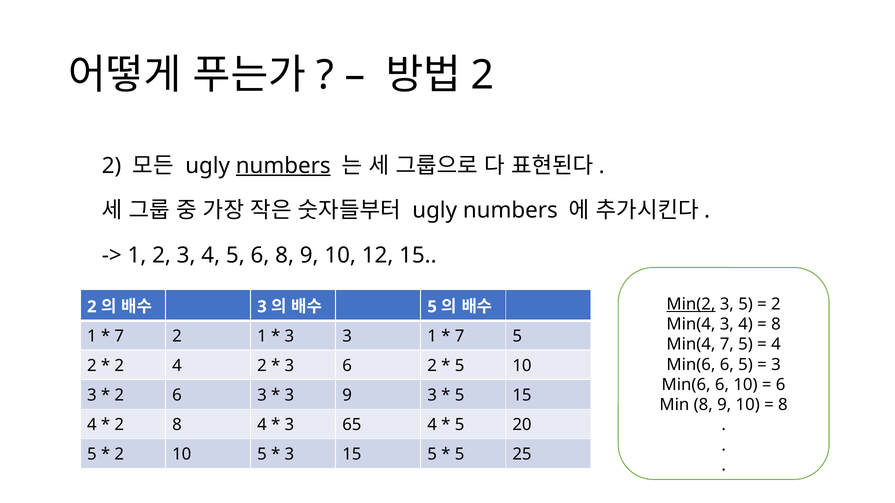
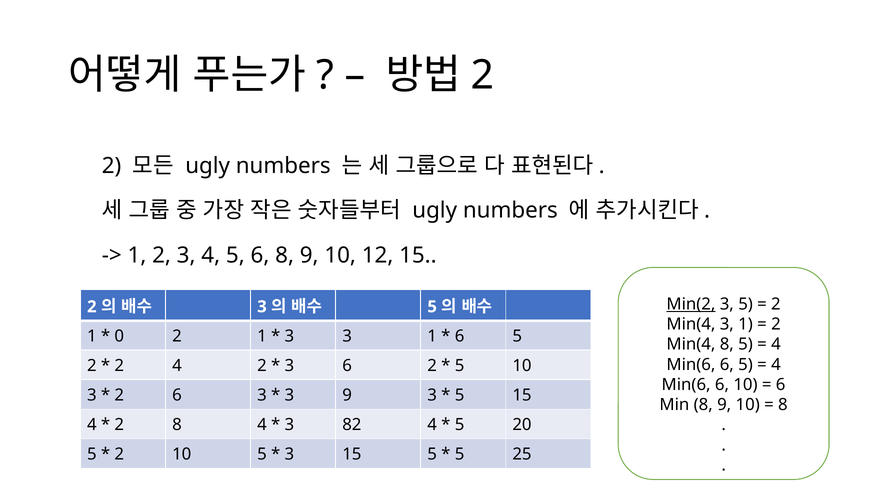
numbers at (283, 166) underline: present -> none
Min(4 3 4: 4 -> 1
8 at (776, 325): 8 -> 2
7 at (119, 337): 7 -> 0
7 at (460, 337): 7 -> 6
Min(4 7: 7 -> 8
3 at (776, 365): 3 -> 4
65: 65 -> 82
